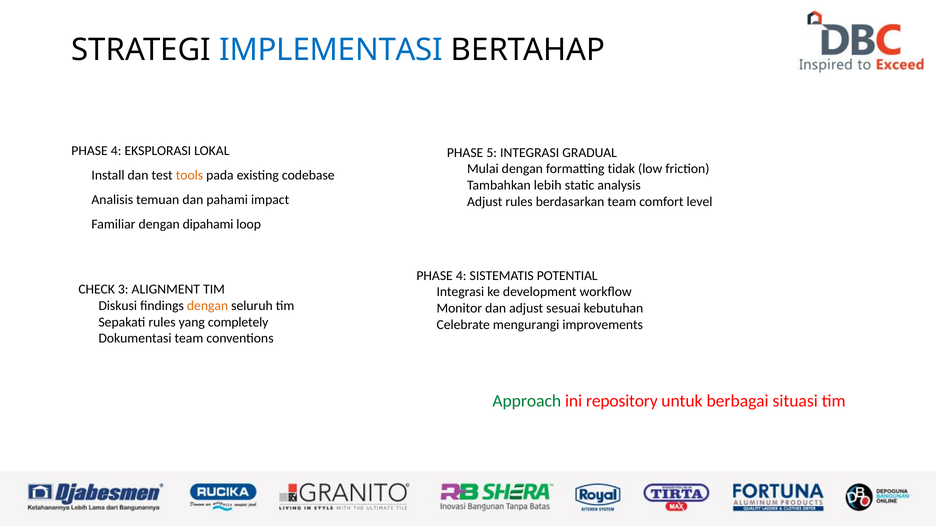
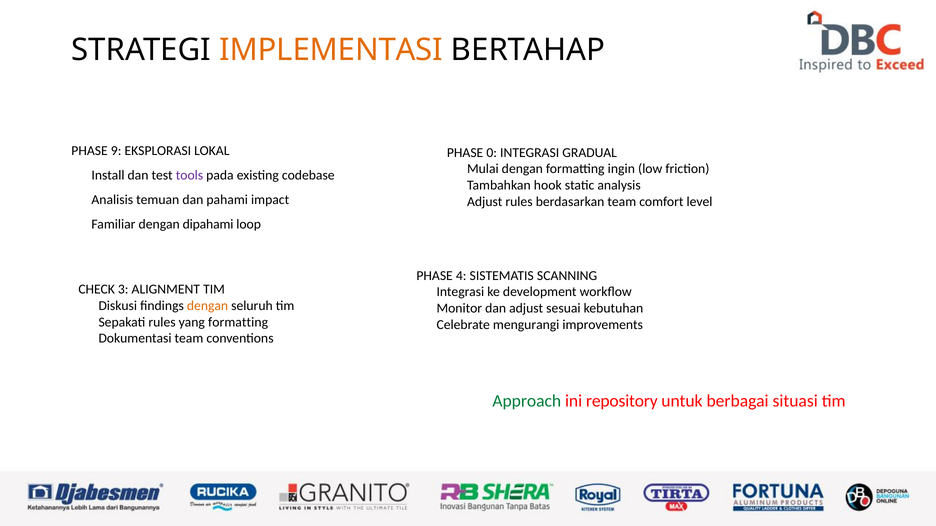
IMPLEMENTASI colour: blue -> orange
4 at (116, 151): 4 -> 9
5: 5 -> 0
tidak: tidak -> ingin
tools colour: orange -> purple
lebih: lebih -> hook
POTENTIAL: POTENTIAL -> SCANNING
yang completely: completely -> formatting
